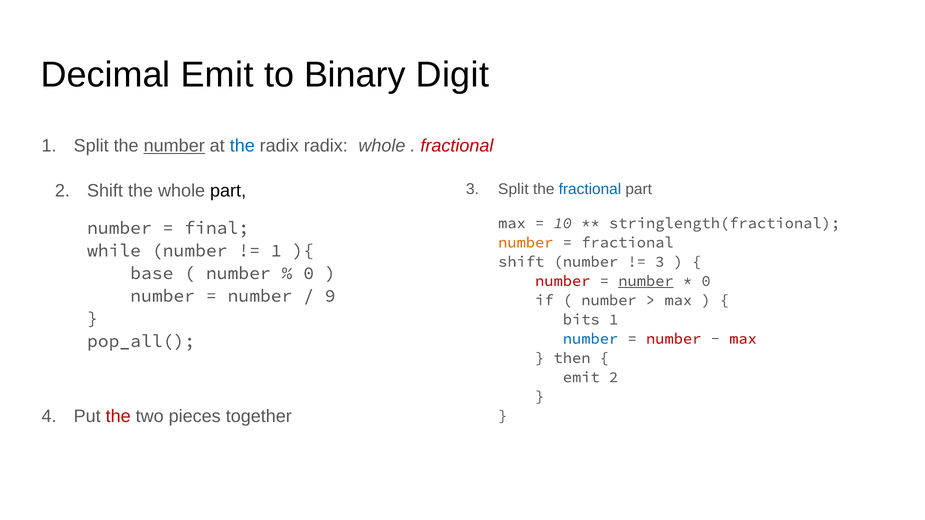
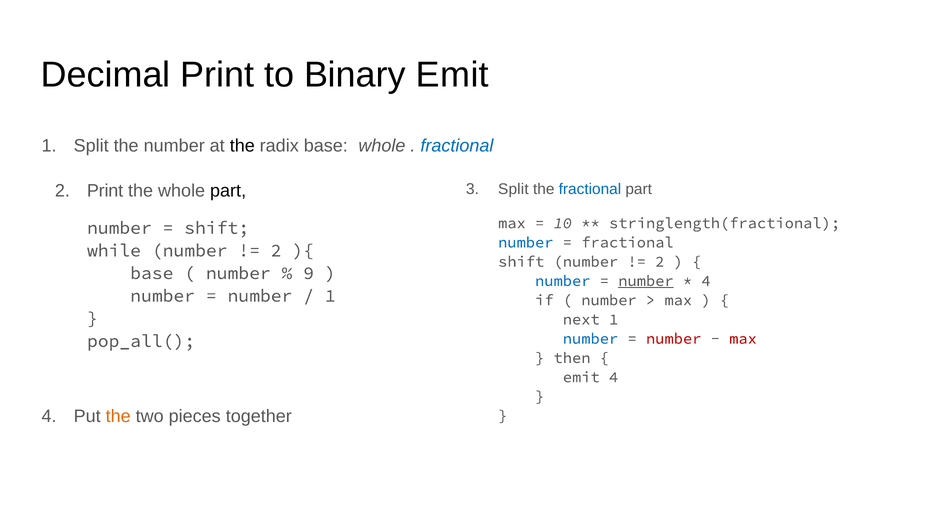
Decimal Emit: Emit -> Print
Binary Digit: Digit -> Emit
number at (174, 146) underline: present -> none
the at (242, 146) colour: blue -> black
radix radix: radix -> base
fractional at (457, 146) colour: red -> blue
2 Shift: Shift -> Print
final at (217, 228): final -> shift
number at (526, 243) colour: orange -> blue
1 at (276, 251): 1 -> 2
3 at (660, 262): 3 -> 2
0 at (309, 273): 0 -> 9
number at (563, 281) colour: red -> blue
0 at (706, 281): 0 -> 4
9 at (330, 296): 9 -> 1
bits: bits -> next
emit 2: 2 -> 4
the at (118, 416) colour: red -> orange
